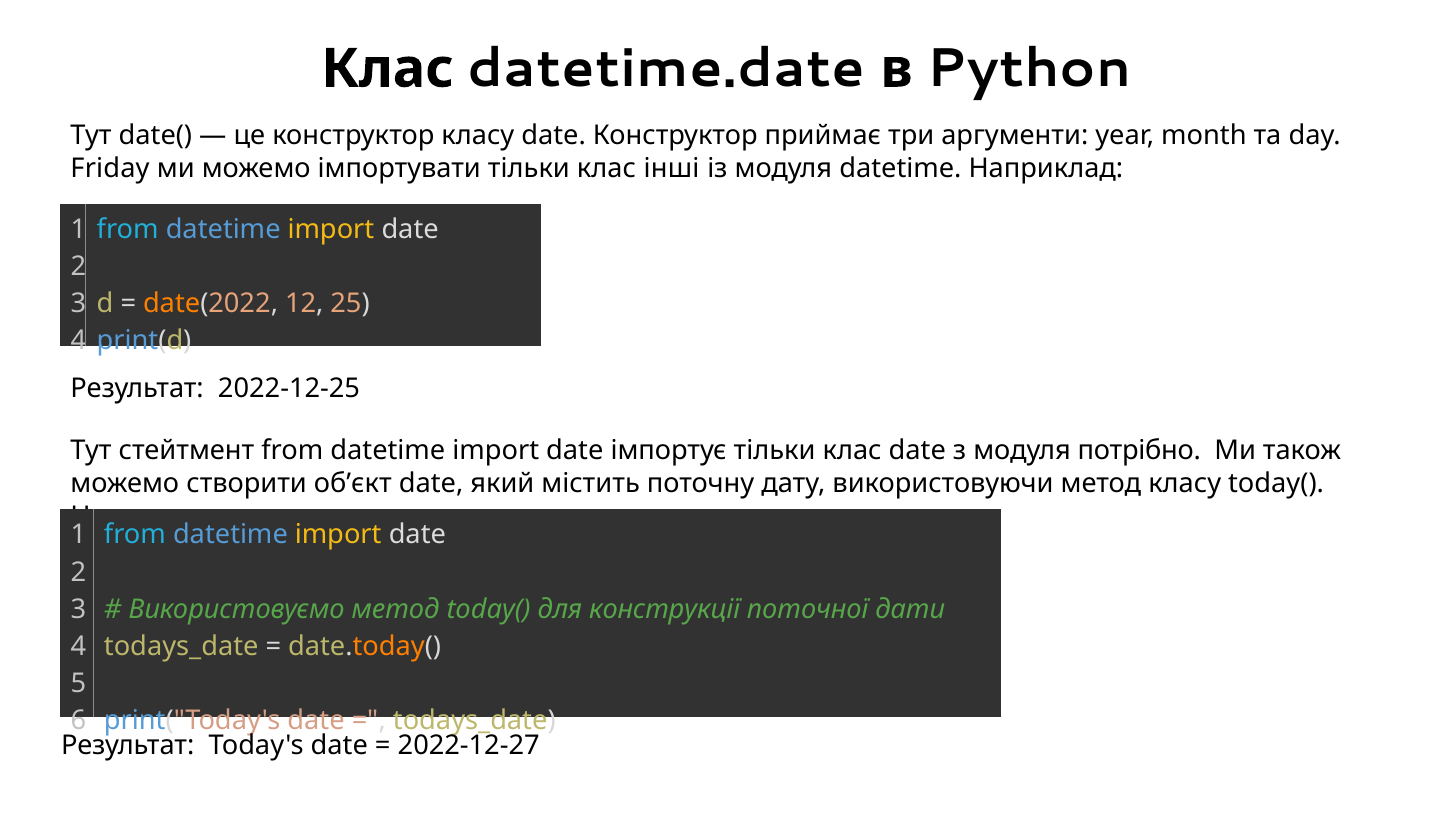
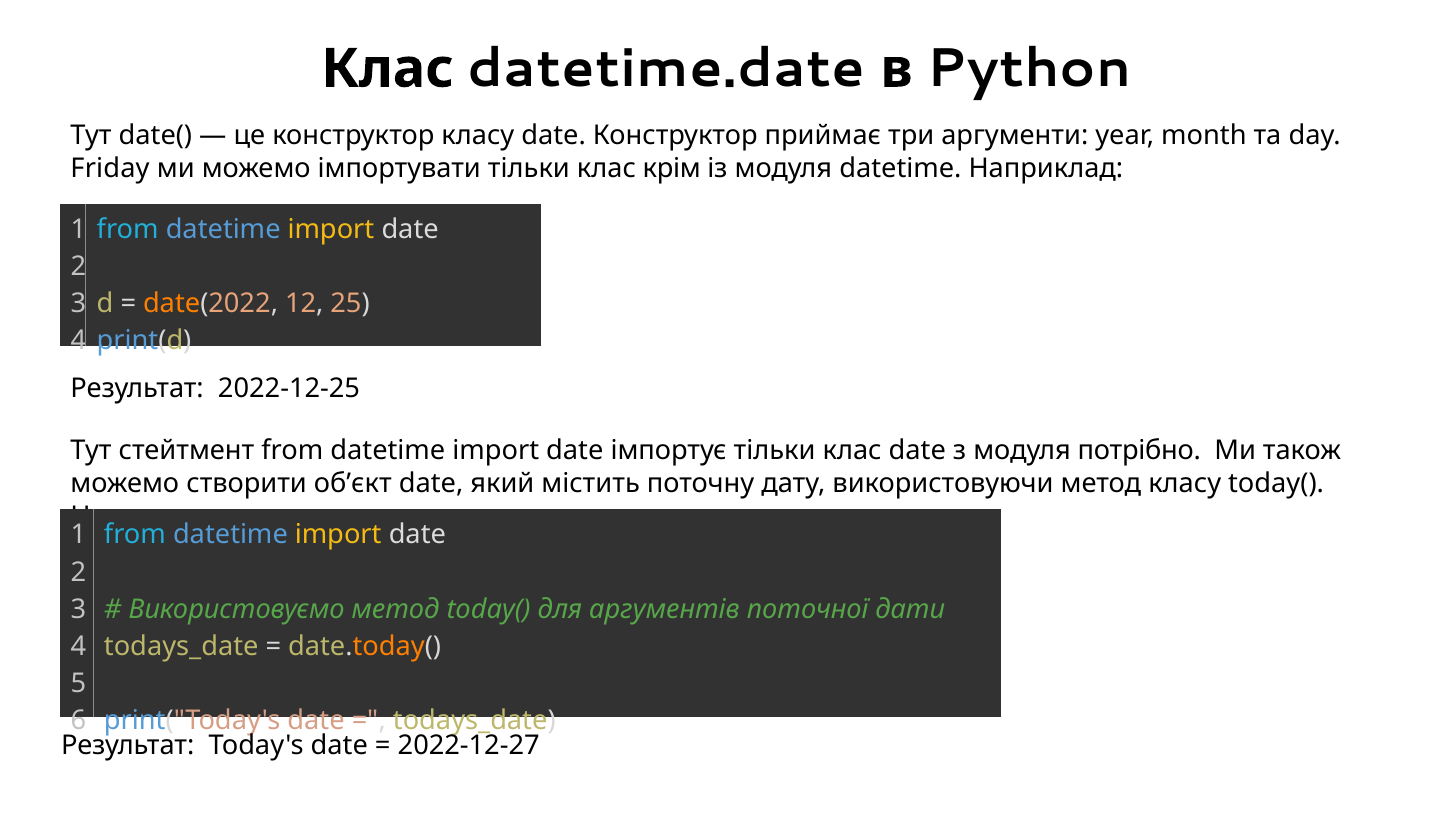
інші: інші -> крім
конструкції: конструкції -> аргументів
